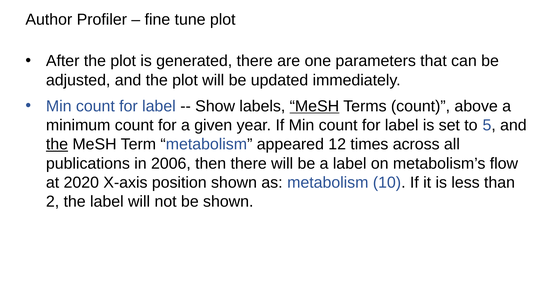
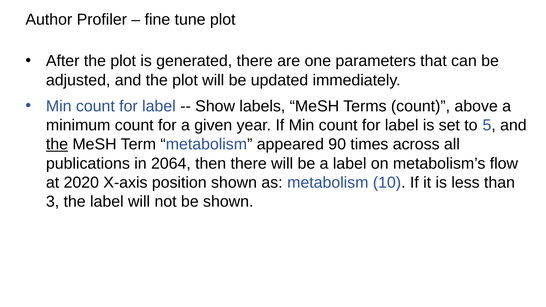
MeSH at (314, 106) underline: present -> none
12: 12 -> 90
2006: 2006 -> 2064
2: 2 -> 3
